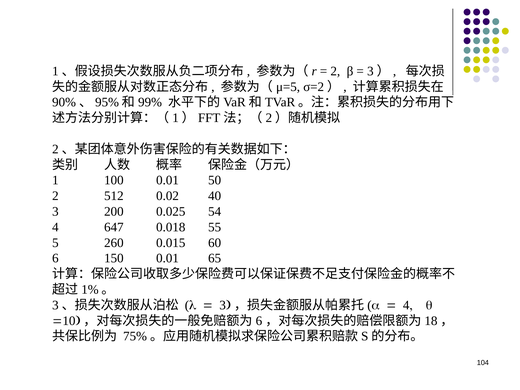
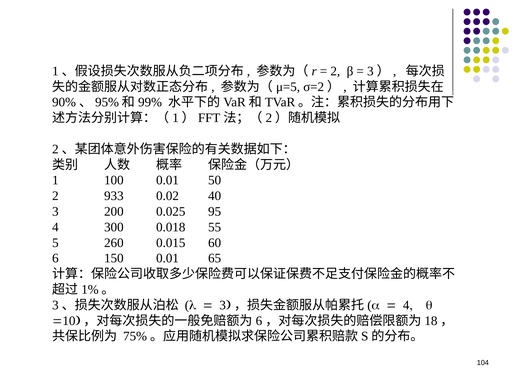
512: 512 -> 933
54: 54 -> 95
647: 647 -> 300
